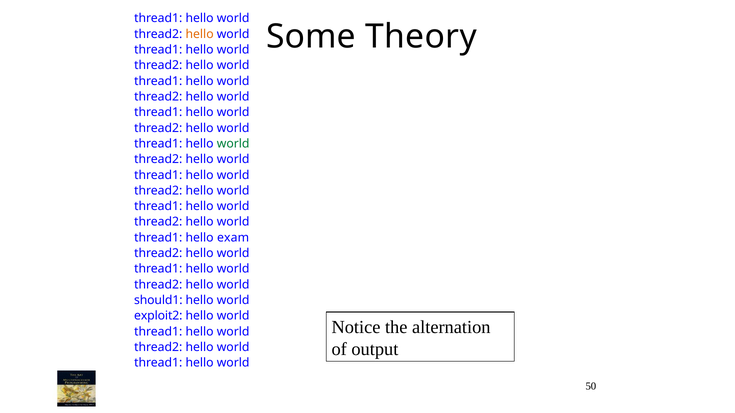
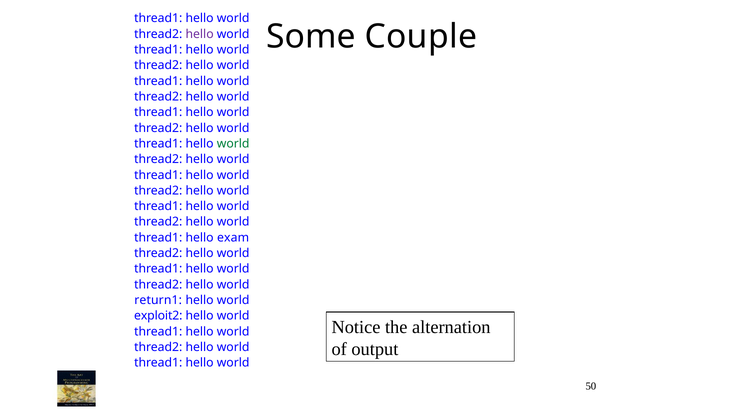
Theory: Theory -> Couple
hello at (200, 34) colour: orange -> purple
should1: should1 -> return1
